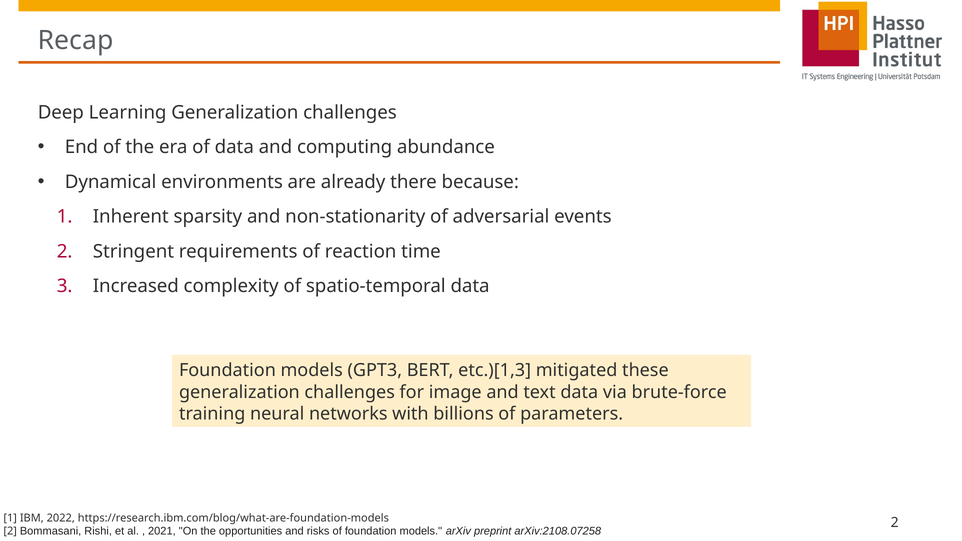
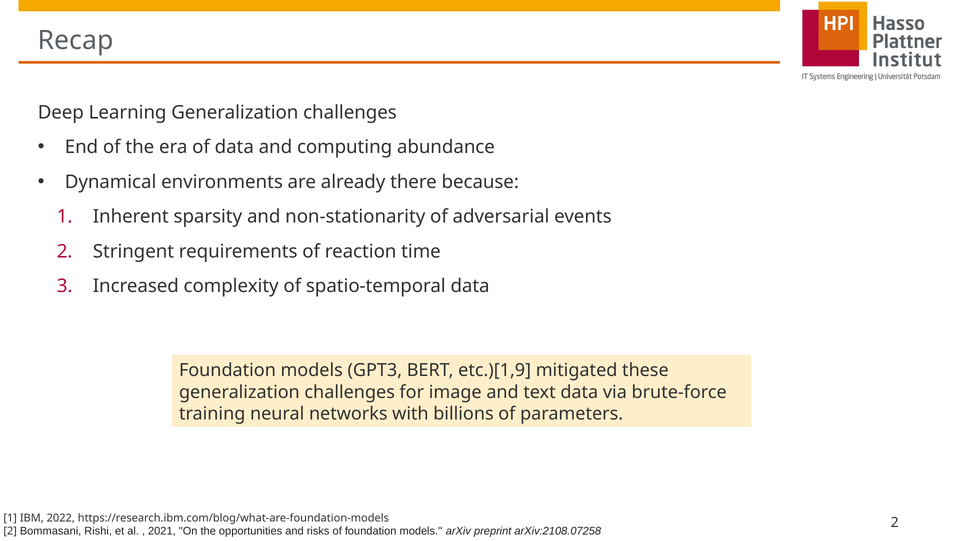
etc.)[1,3: etc.)[1,3 -> etc.)[1,9
